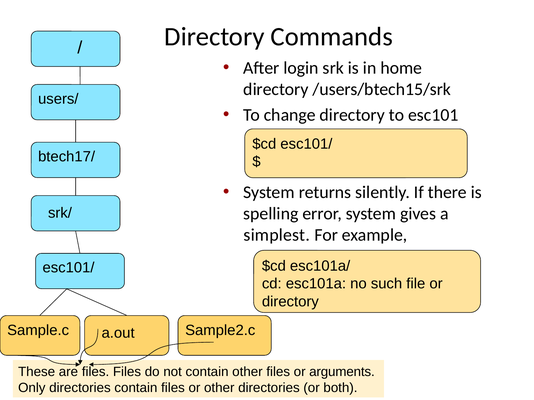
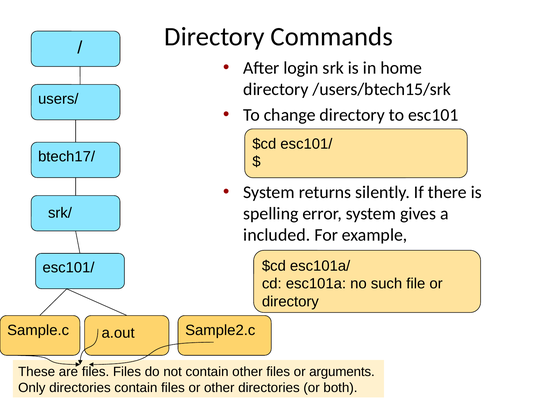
simplest: simplest -> included
